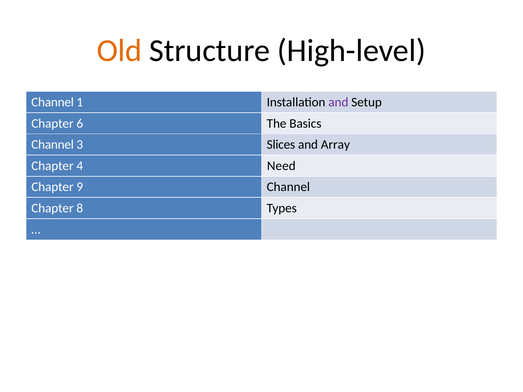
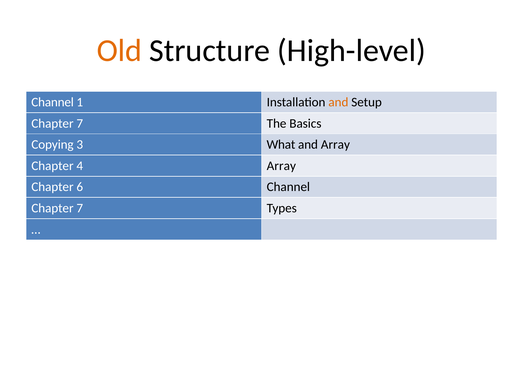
and at (338, 102) colour: purple -> orange
6 at (80, 123): 6 -> 7
Channel at (53, 145): Channel -> Copying
Slices: Slices -> What
4 Need: Need -> Array
9: 9 -> 6
8 at (80, 208): 8 -> 7
